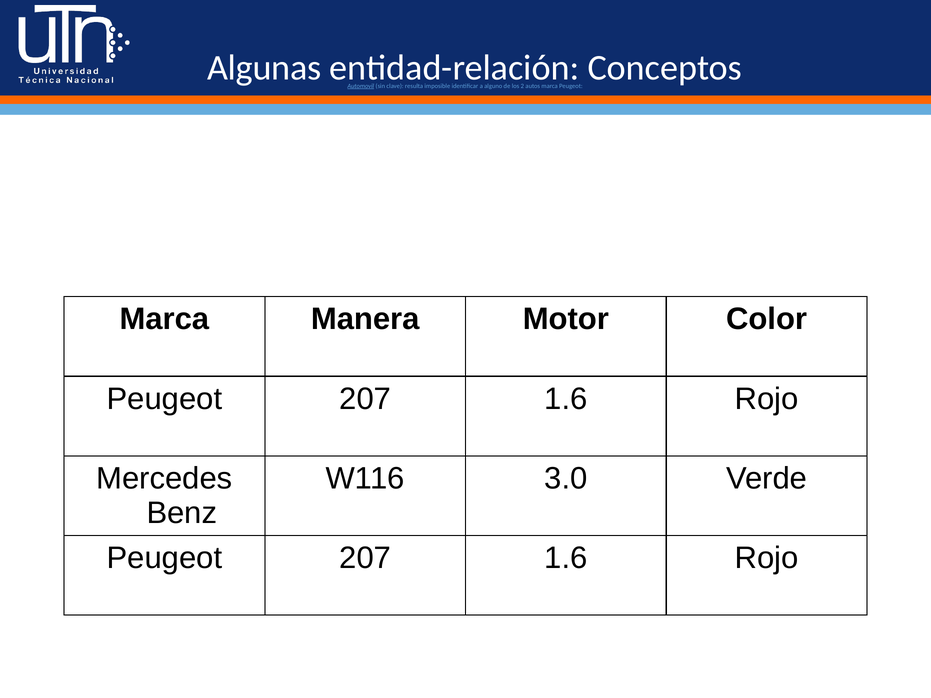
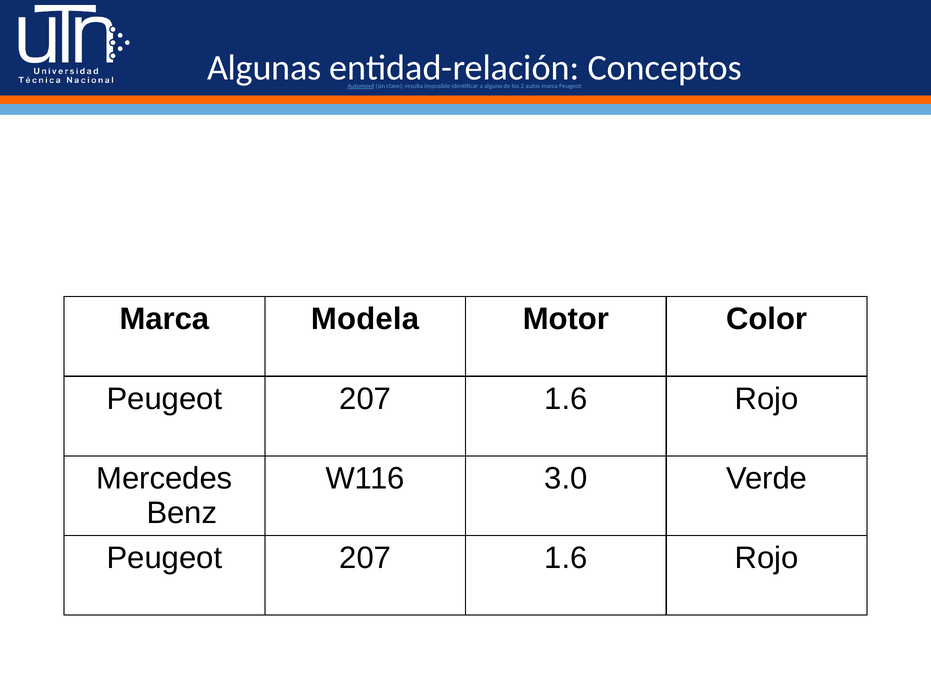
Manera: Manera -> Modela
